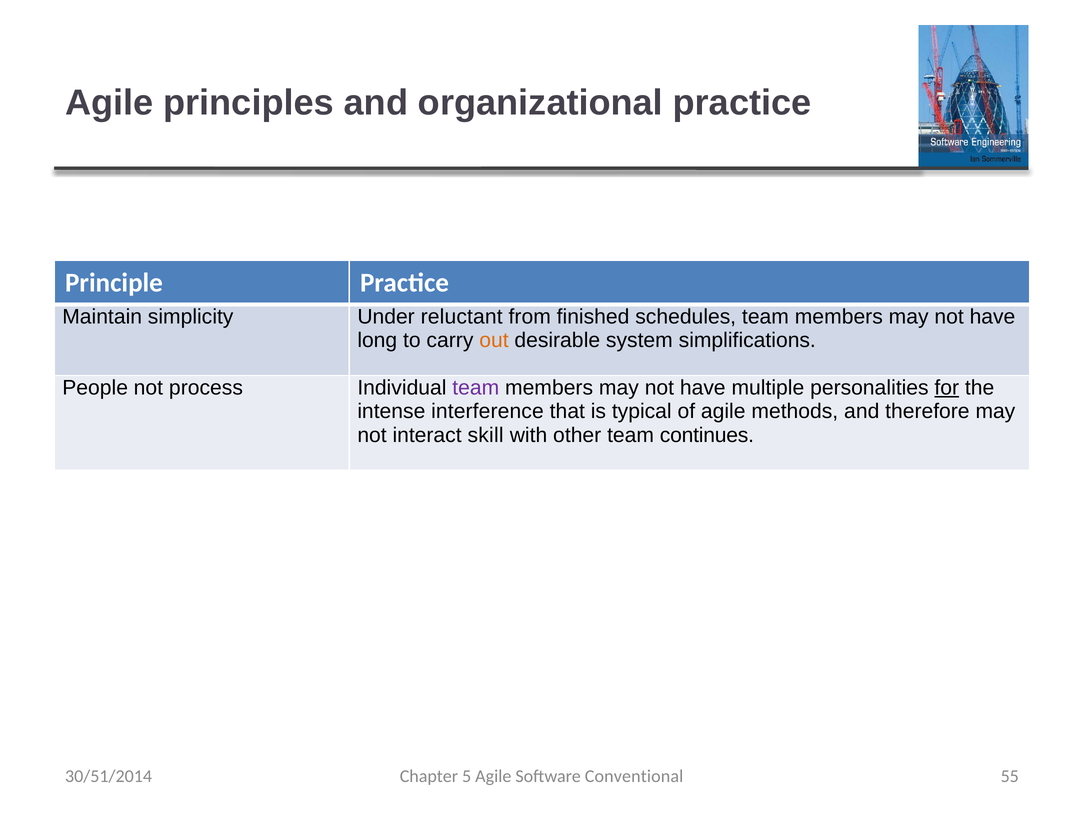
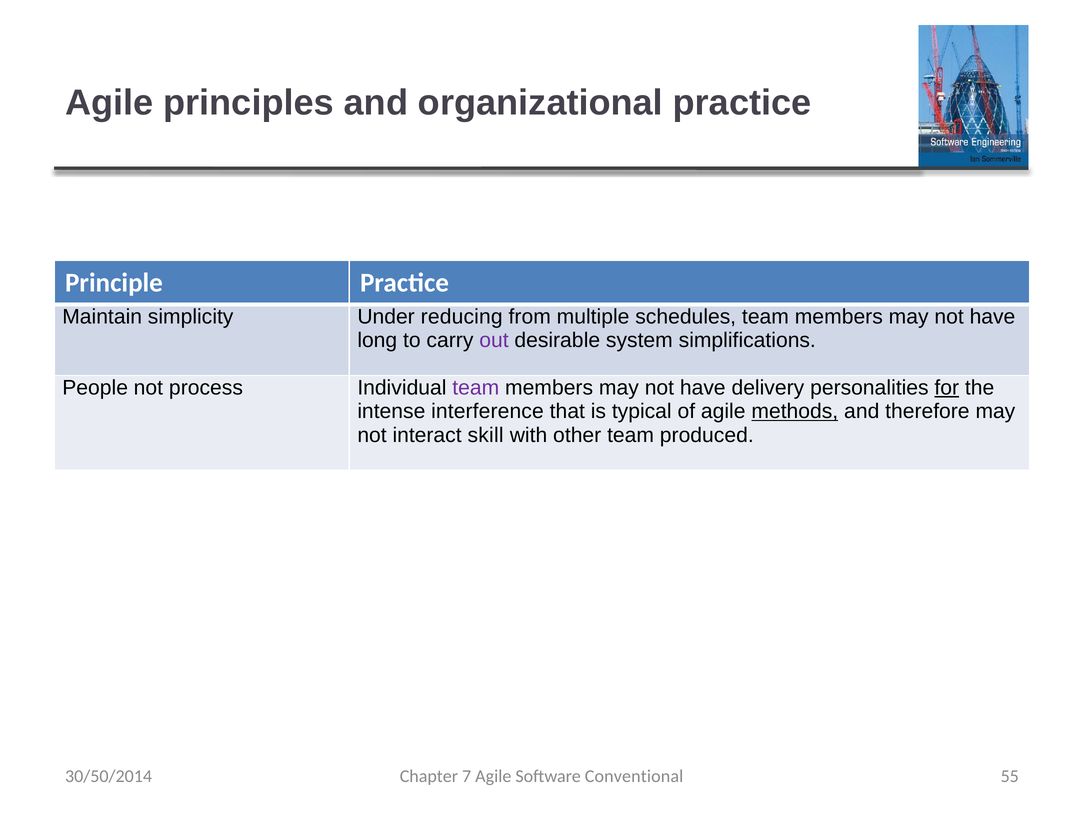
reluctant: reluctant -> reducing
finished: finished -> multiple
out colour: orange -> purple
multiple: multiple -> delivery
methods underline: none -> present
continues: continues -> produced
30/51/2014: 30/51/2014 -> 30/50/2014
5: 5 -> 7
